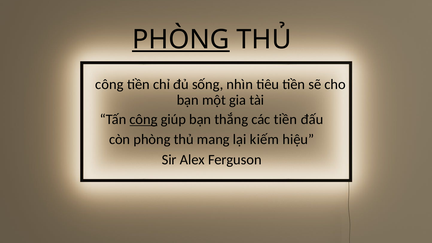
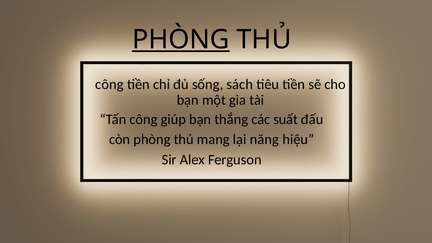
nhìn: nhìn -> sách
công at (143, 119) underline: present -> none
các tiền: tiền -> suất
kiếm: kiếm -> năng
